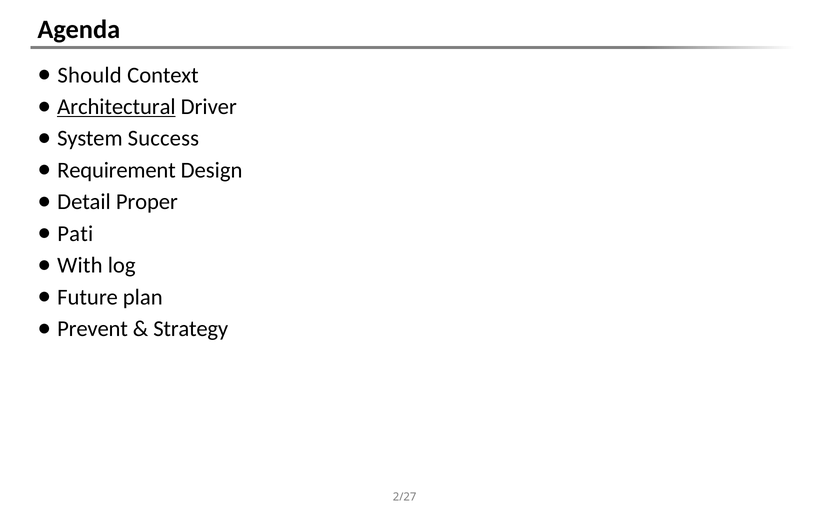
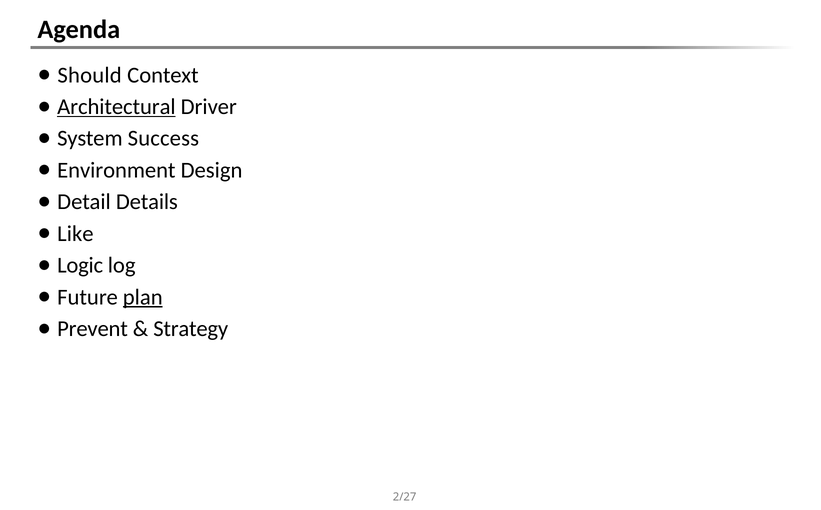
Requirement: Requirement -> Environment
Proper: Proper -> Details
Pati: Pati -> Like
With: With -> Logic
plan underline: none -> present
